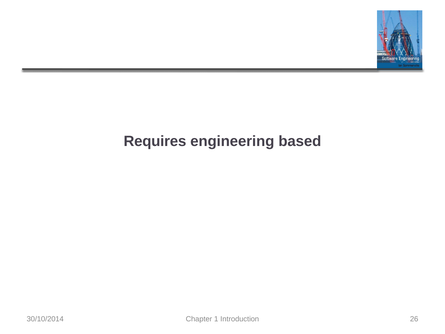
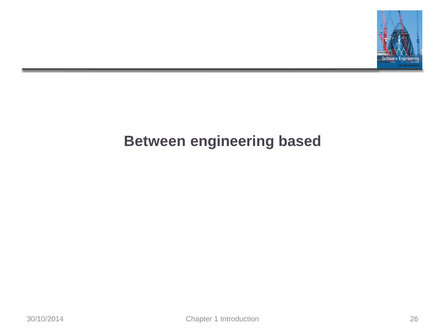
Requires: Requires -> Between
